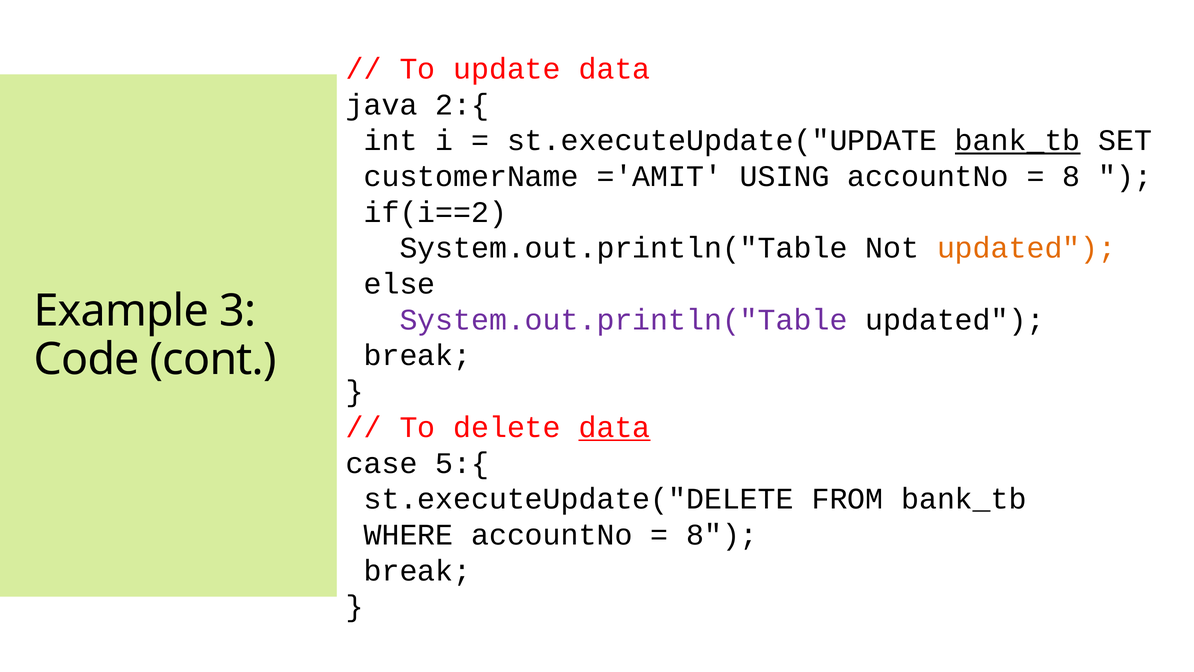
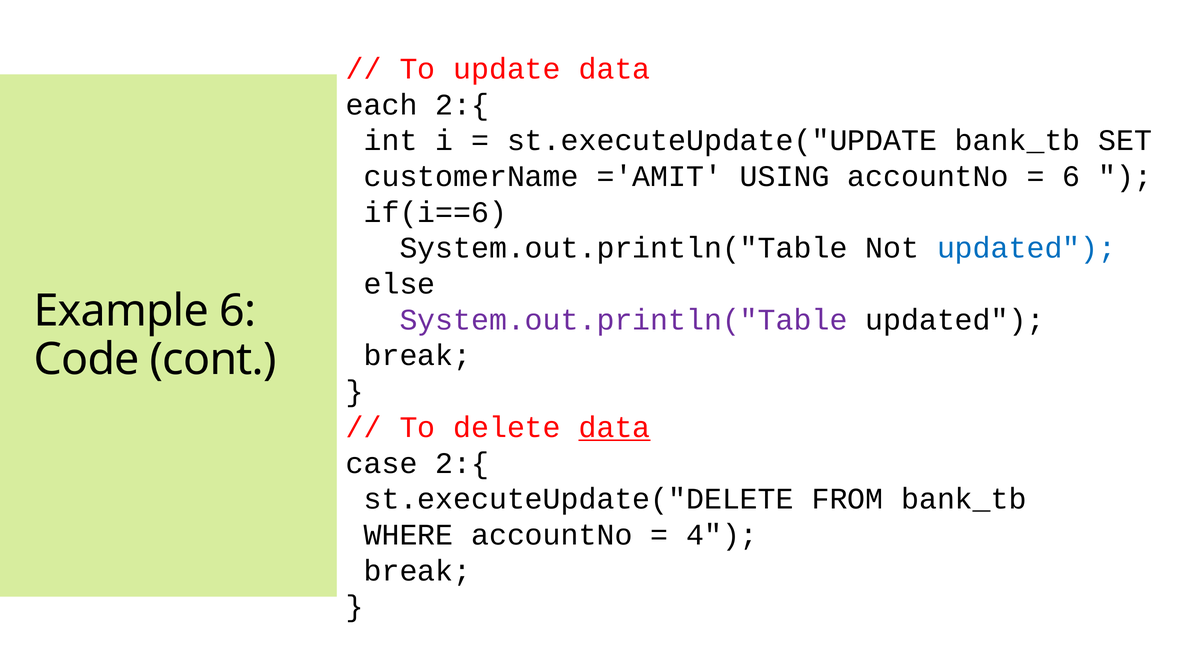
java: java -> each
bank_tb at (1018, 141) underline: present -> none
8 at (1071, 176): 8 -> 6
if(i==2: if(i==2 -> if(i==6
updated at (1027, 248) colour: orange -> blue
Example 3: 3 -> 6
case 5:{: 5:{ -> 2:{
8 at (722, 535): 8 -> 4
